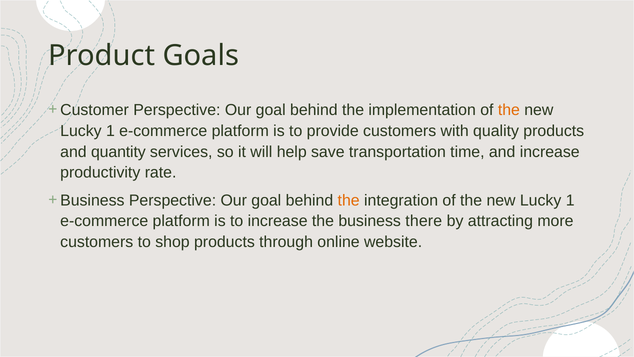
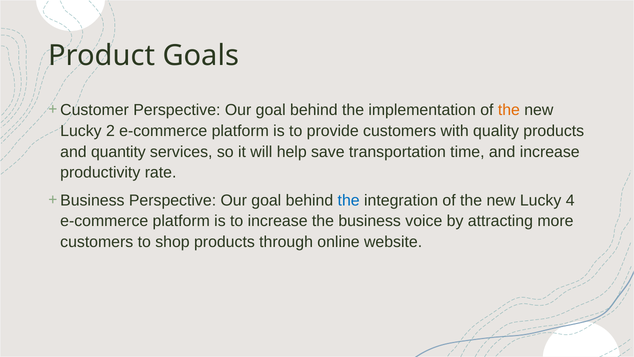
1 at (110, 131): 1 -> 2
the at (349, 200) colour: orange -> blue
1 at (570, 200): 1 -> 4
there: there -> voice
